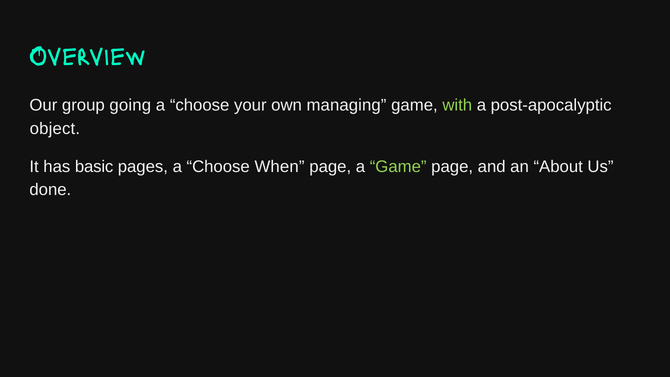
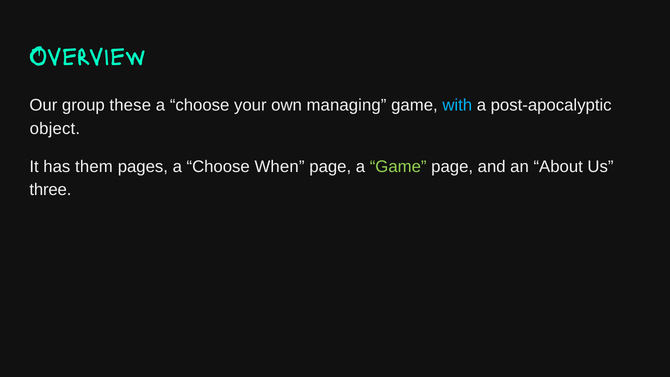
going: going -> these
with colour: light green -> light blue
basic: basic -> them
done: done -> three
